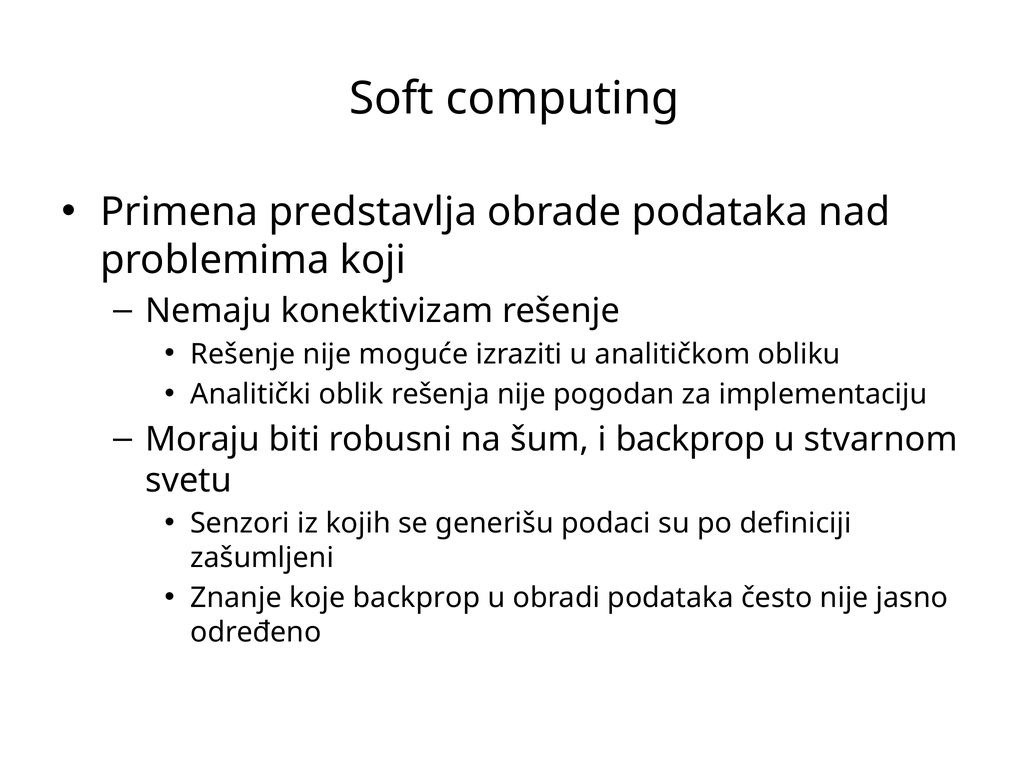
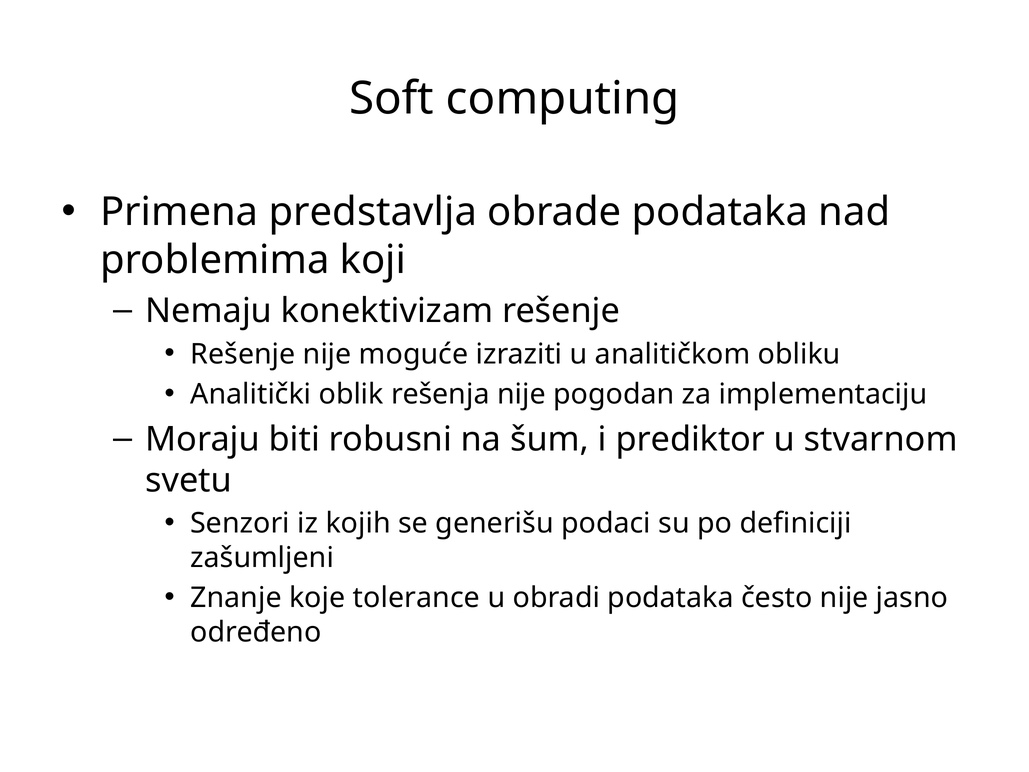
i backprop: backprop -> prediktor
koje backprop: backprop -> tolerance
